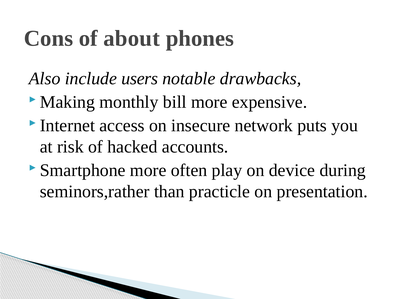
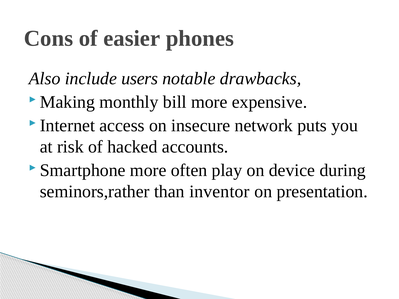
about: about -> easier
practicle: practicle -> inventor
